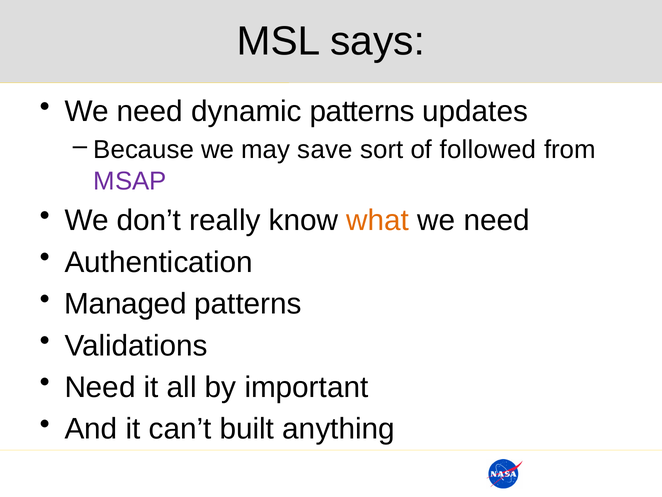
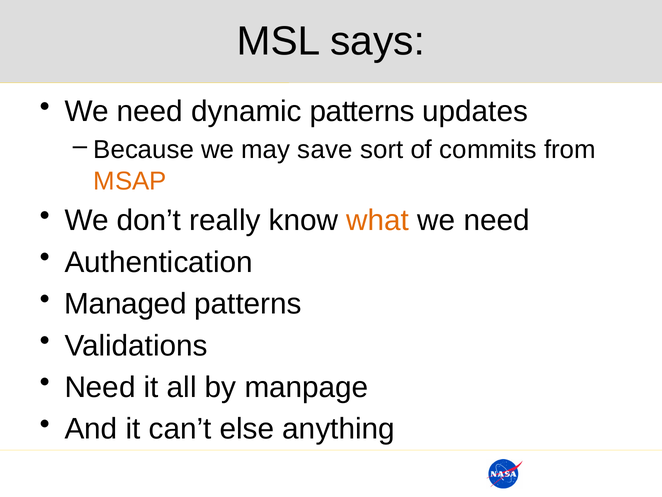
followed: followed -> commits
MSAP colour: purple -> orange
important: important -> manpage
built: built -> else
